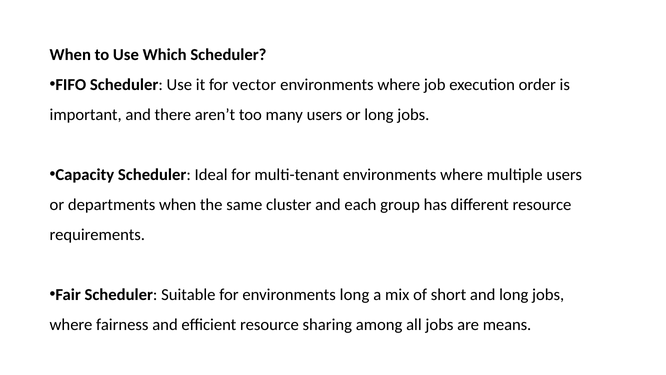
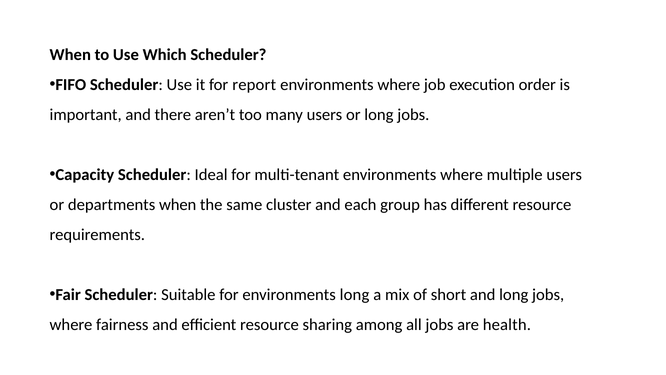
vector: vector -> report
means: means -> health
